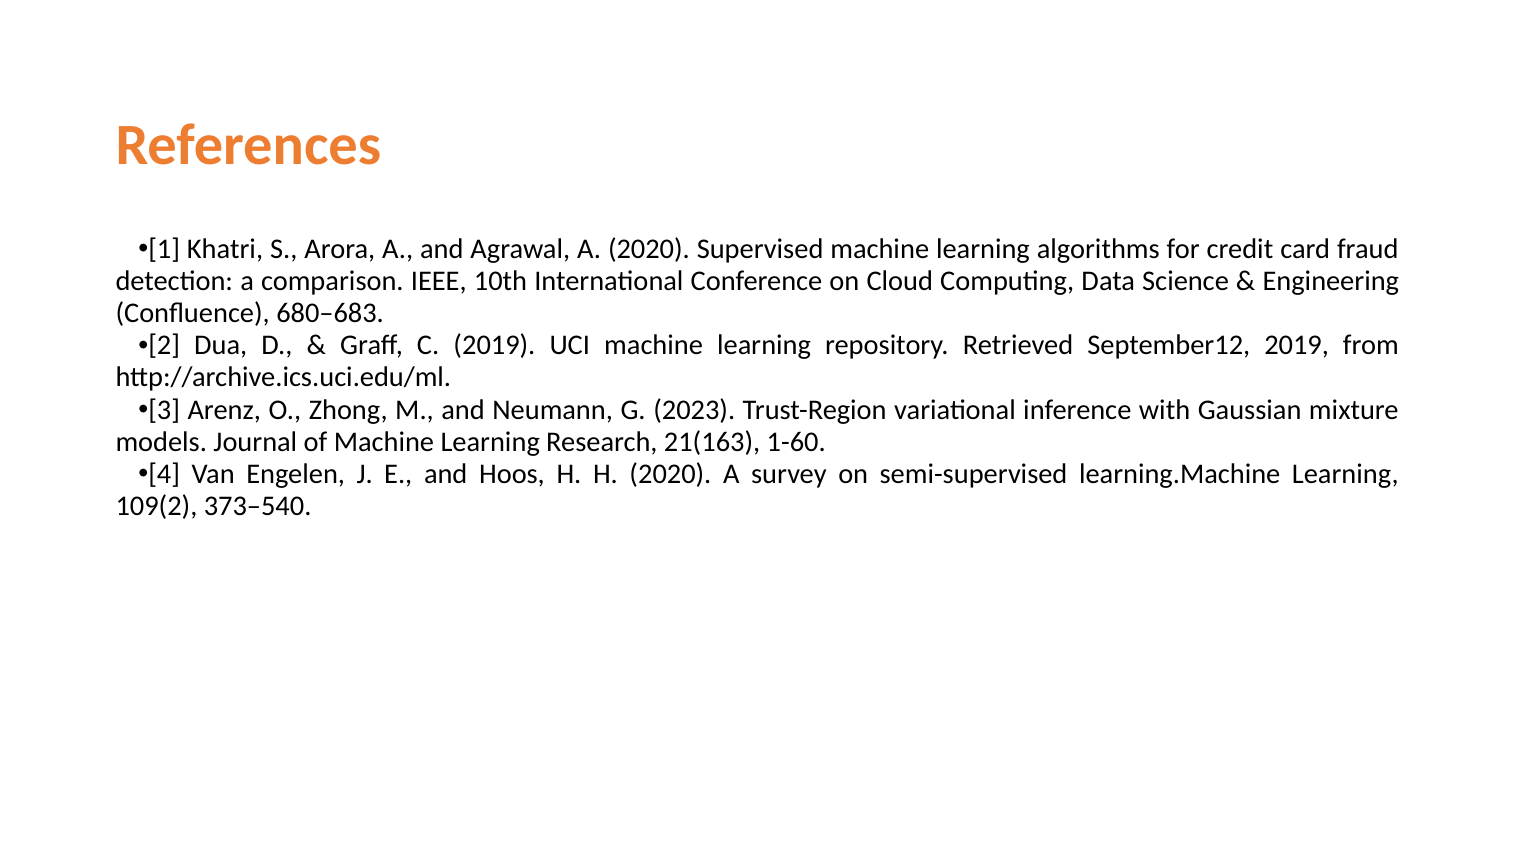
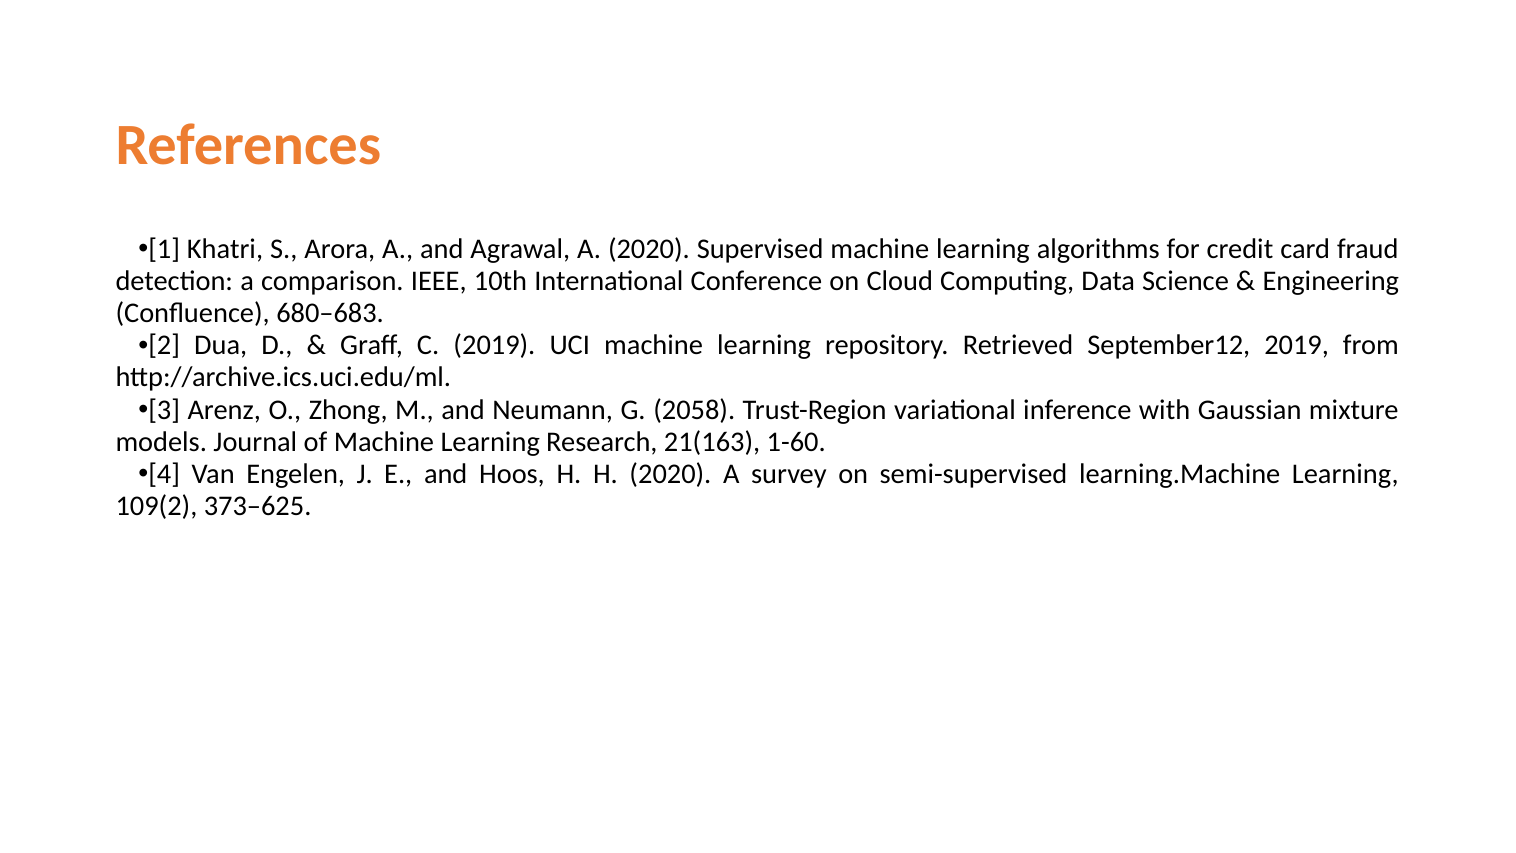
2023: 2023 -> 2058
373–540: 373–540 -> 373–625
